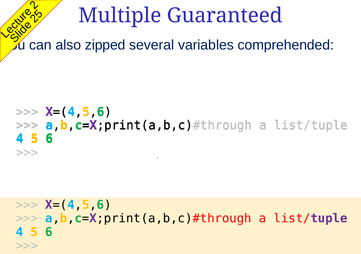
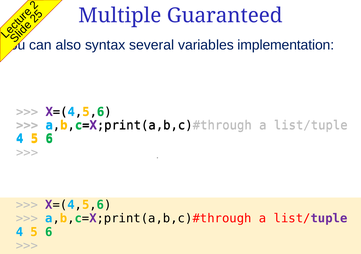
zipped: zipped -> syntax
comprehended: comprehended -> implementation
